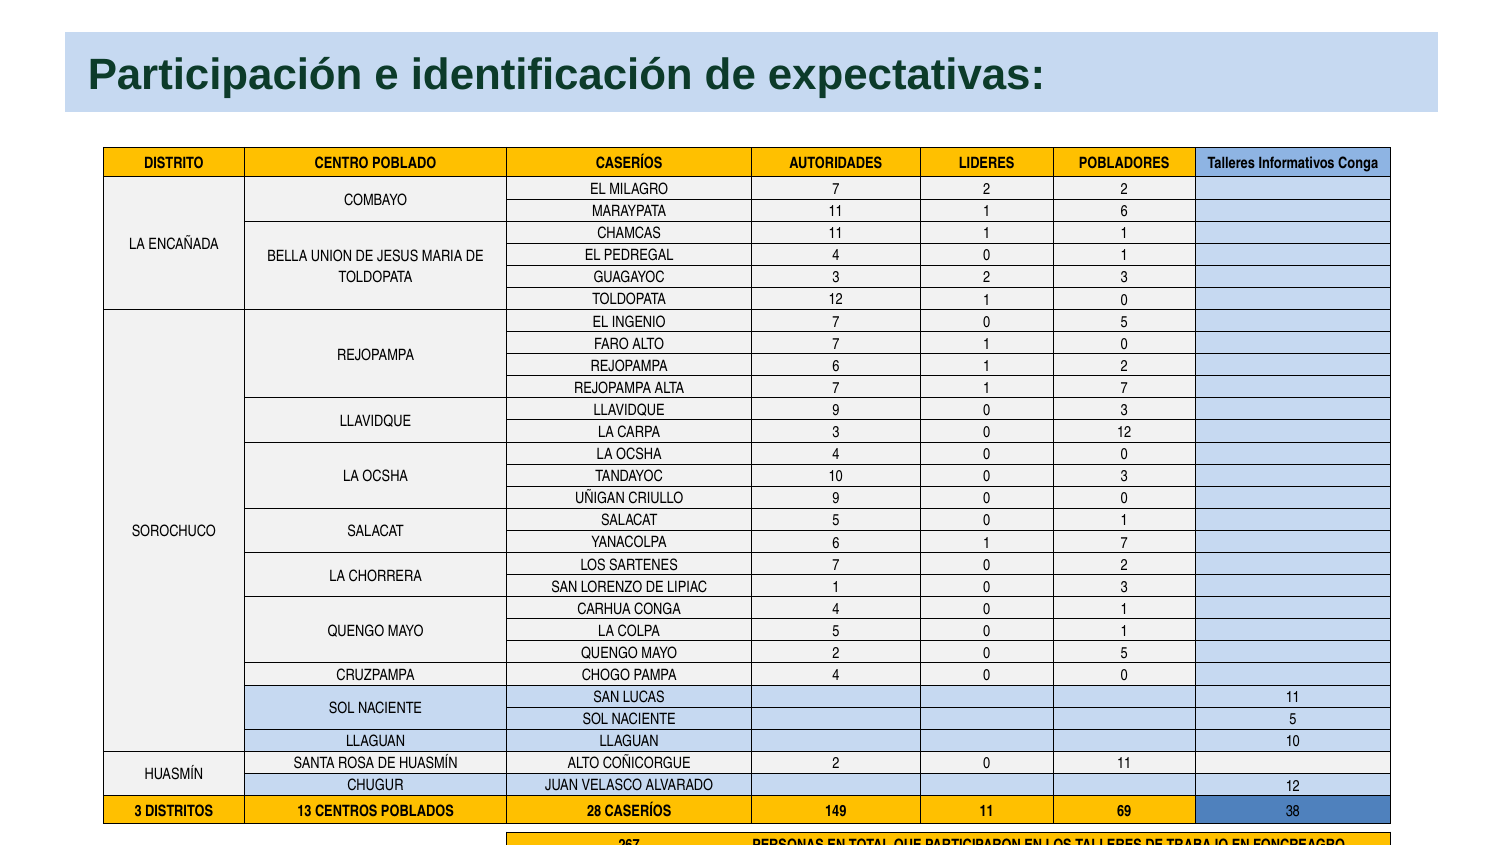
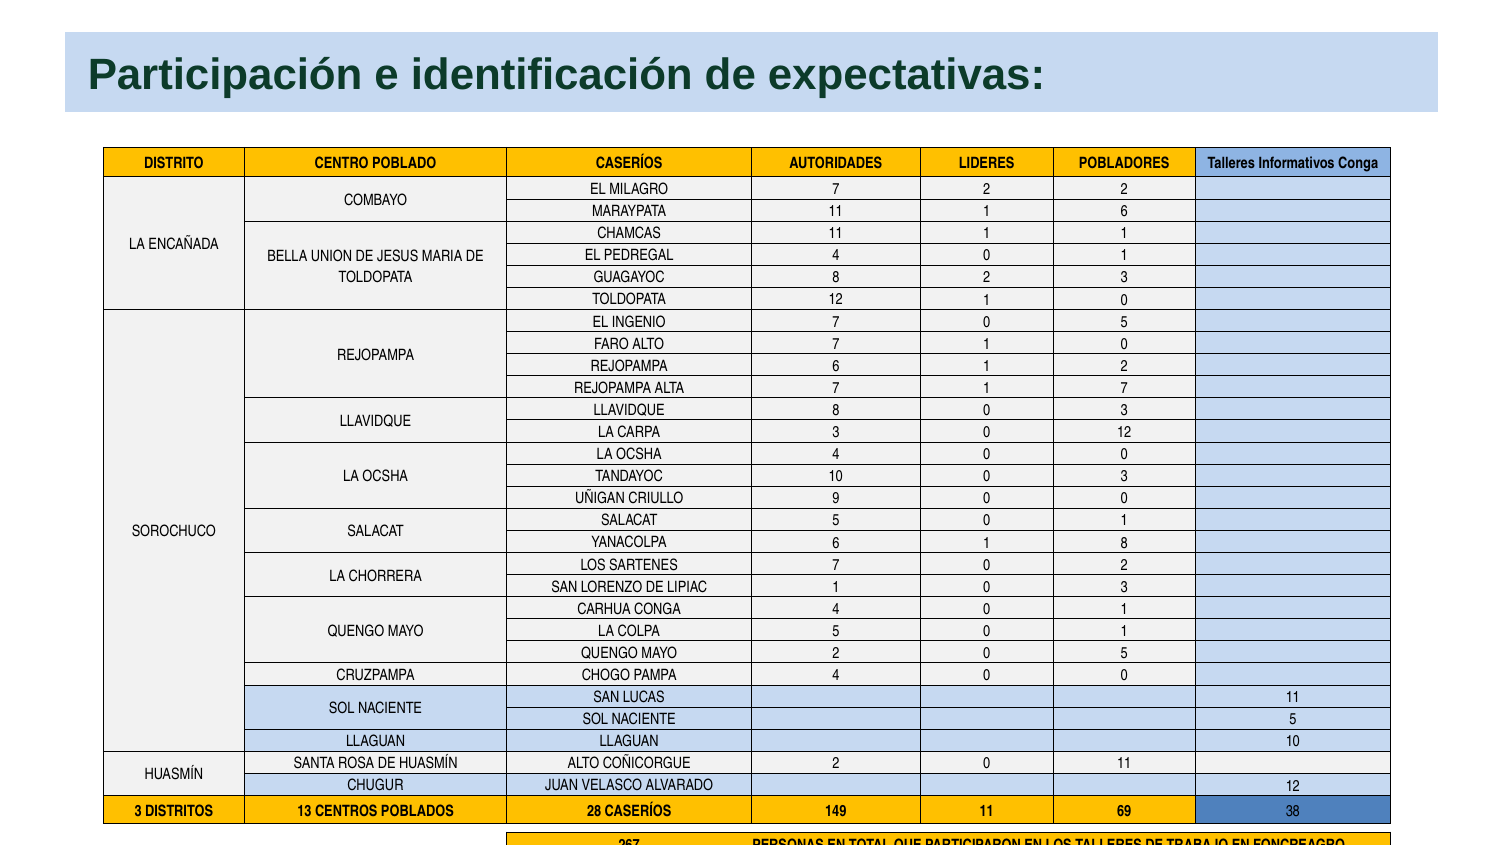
GUAGAYOC 3: 3 -> 8
LLAVIDQUE 9: 9 -> 8
6 1 7: 7 -> 8
